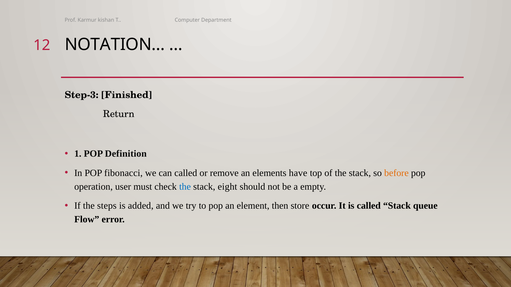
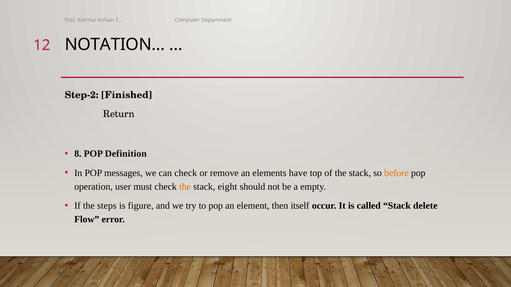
Step-3: Step-3 -> Step-2
1: 1 -> 8
fibonacci: fibonacci -> messages
can called: called -> check
the at (185, 187) colour: blue -> orange
added: added -> figure
store: store -> itself
queue: queue -> delete
